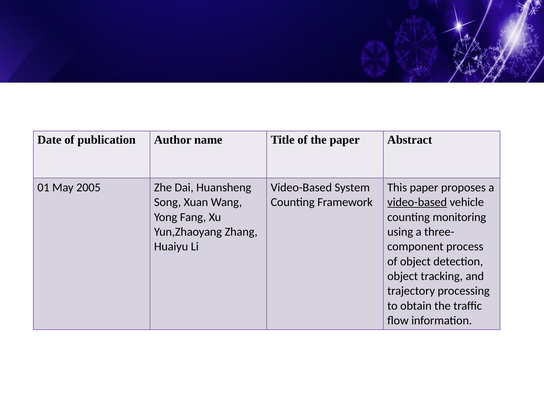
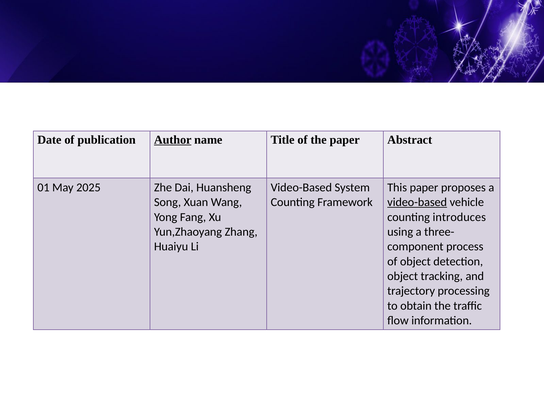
Author underline: none -> present
2005: 2005 -> 2025
monitoring: monitoring -> introduces
